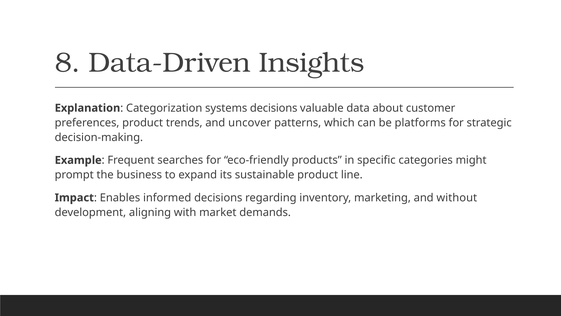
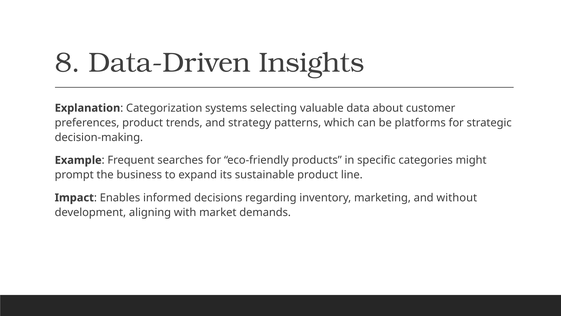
systems decisions: decisions -> selecting
uncover: uncover -> strategy
